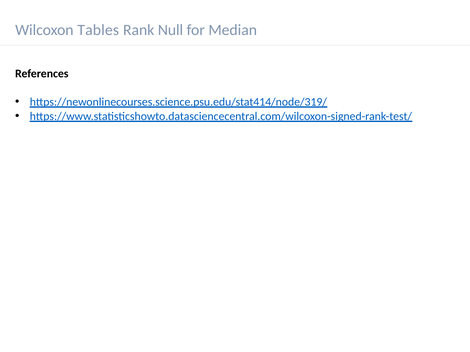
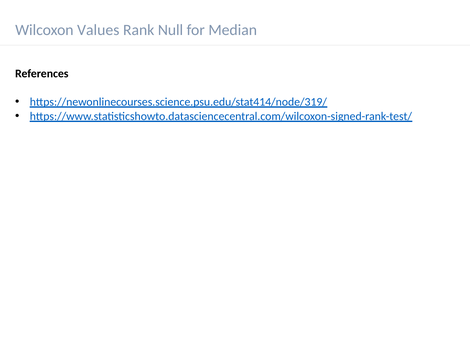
Tables: Tables -> Values
